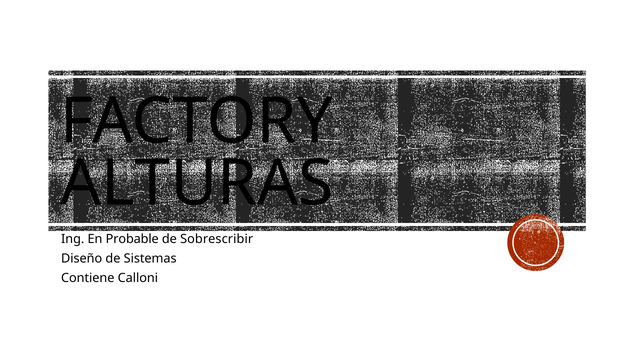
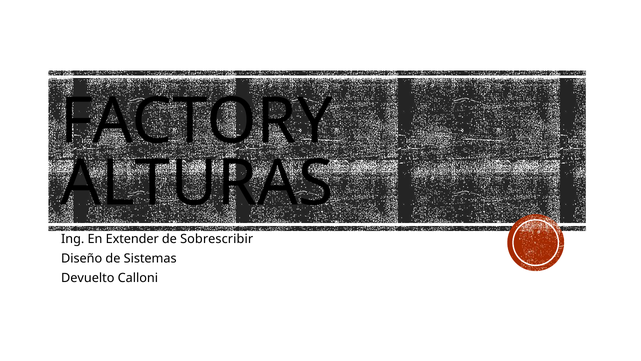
Probable: Probable -> Extender
Contiene: Contiene -> Devuelto
